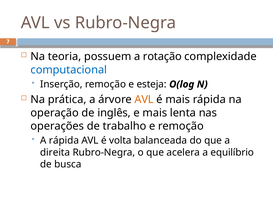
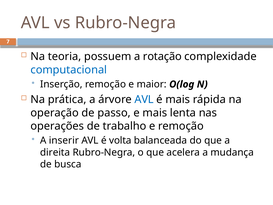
esteja: esteja -> maior
AVL at (144, 99) colour: orange -> blue
inglês: inglês -> passo
A rápida: rápida -> inserir
equilíbrio: equilíbrio -> mudança
